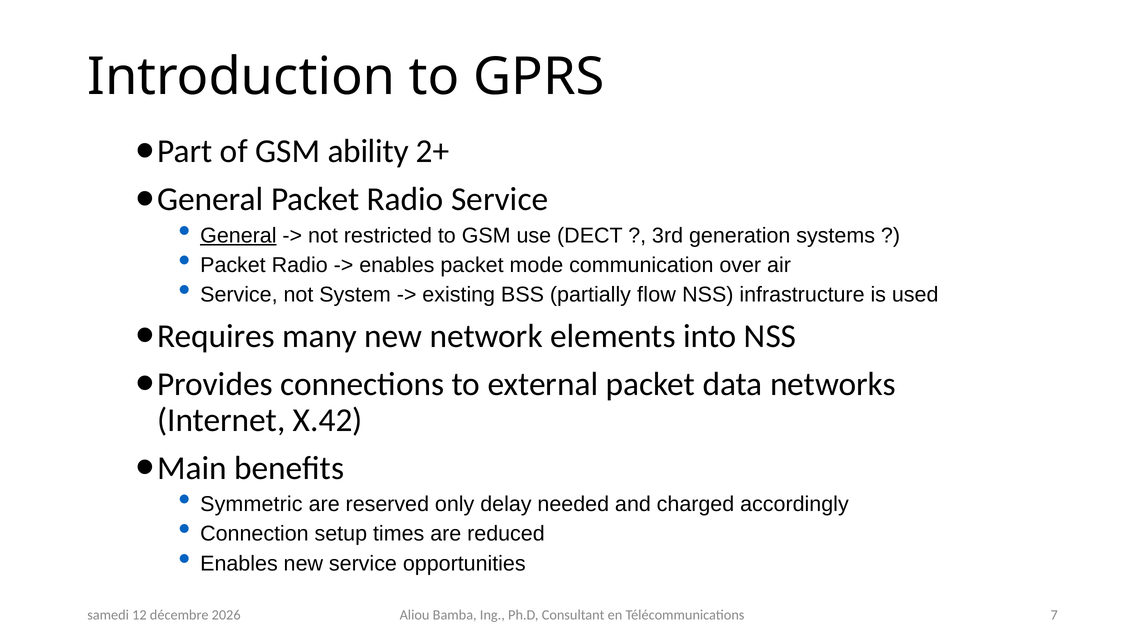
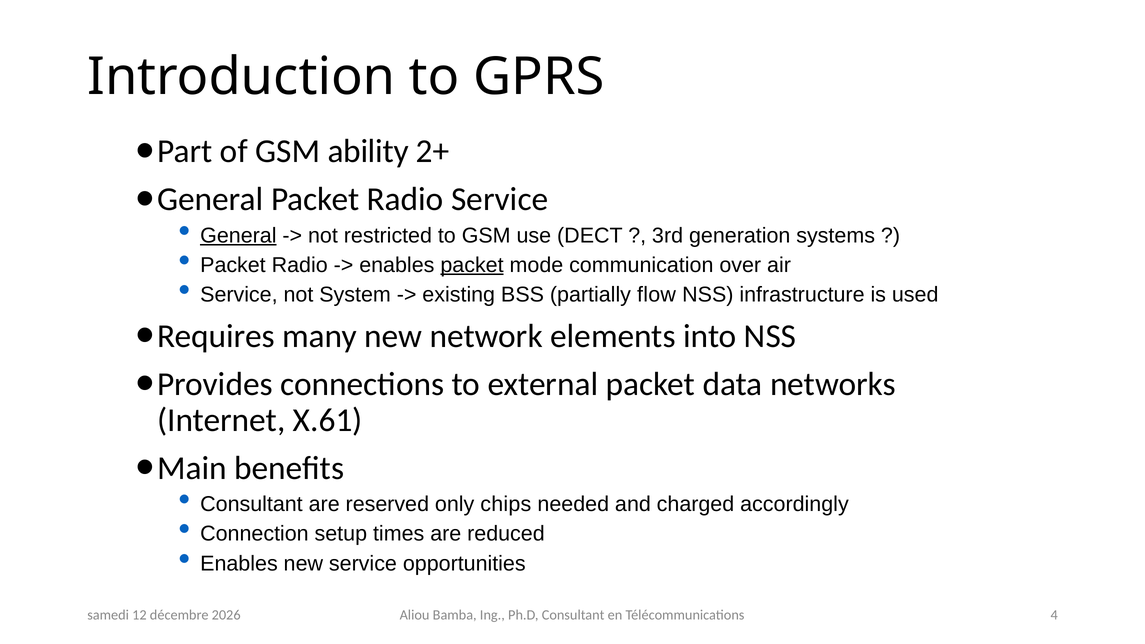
packet at (472, 265) underline: none -> present
X.42: X.42 -> X.61
Symmetric at (251, 504): Symmetric -> Consultant
delay: delay -> chips
7: 7 -> 4
